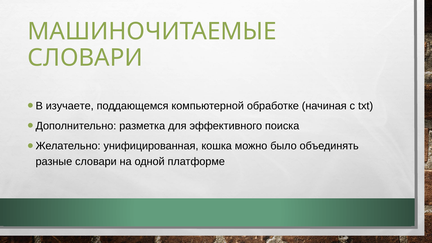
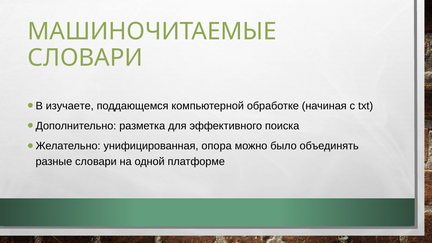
кошка: кошка -> опора
